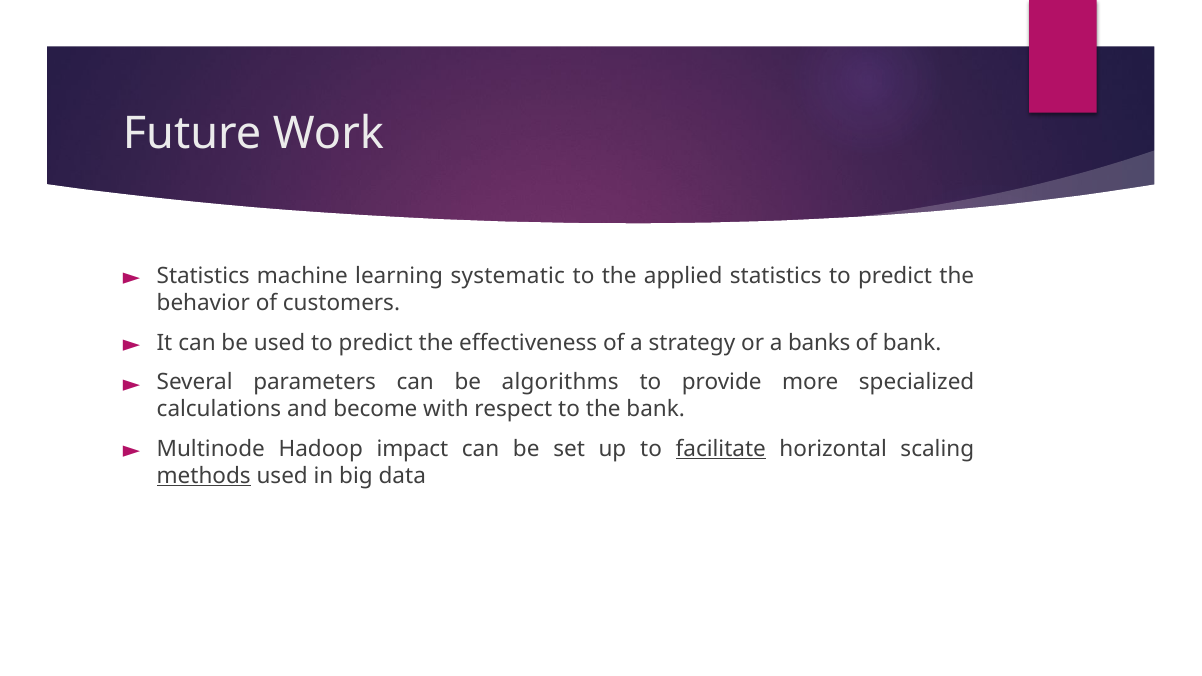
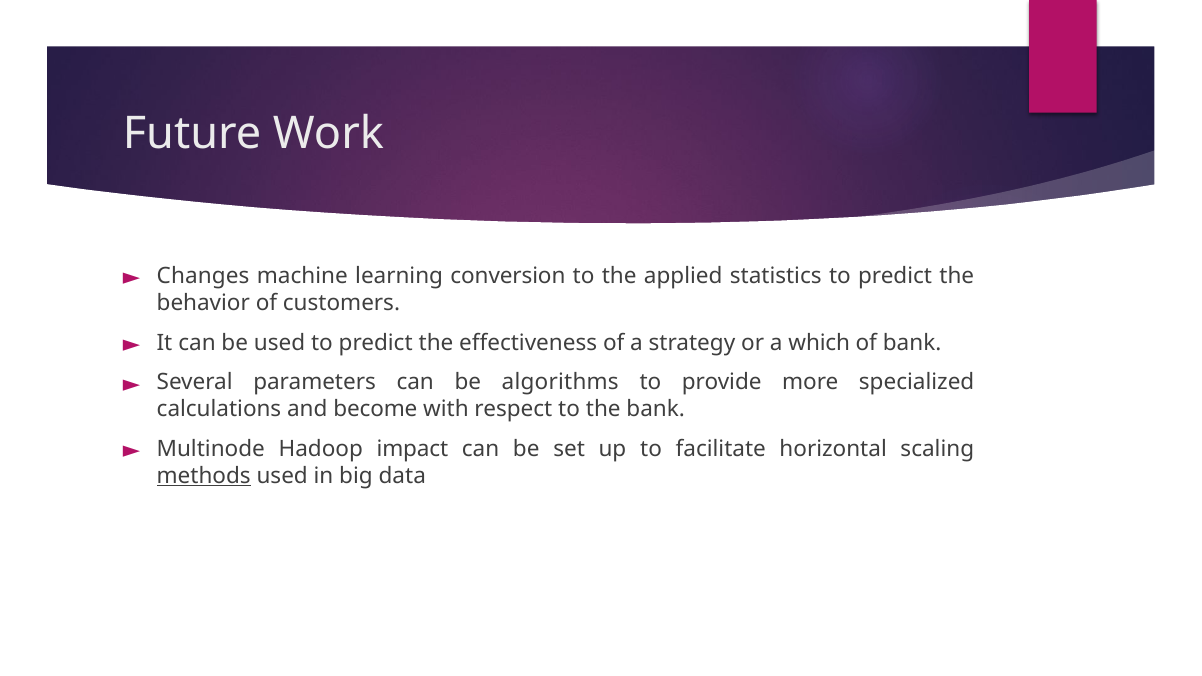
Statistics at (203, 276): Statistics -> Changes
systematic: systematic -> conversion
banks: banks -> which
facilitate underline: present -> none
